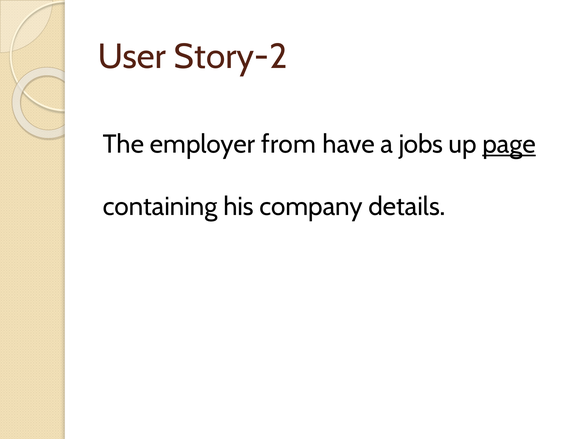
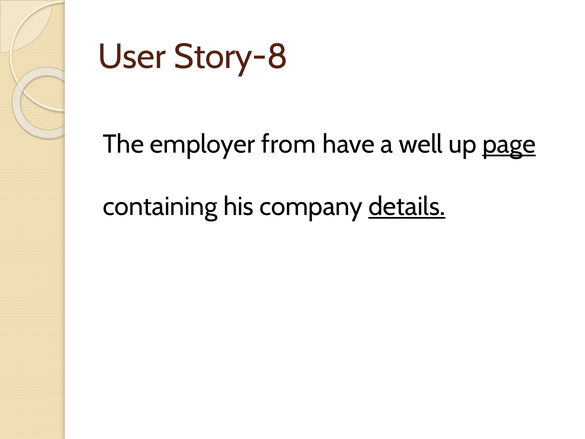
Story-2: Story-2 -> Story-8
jobs: jobs -> well
details underline: none -> present
